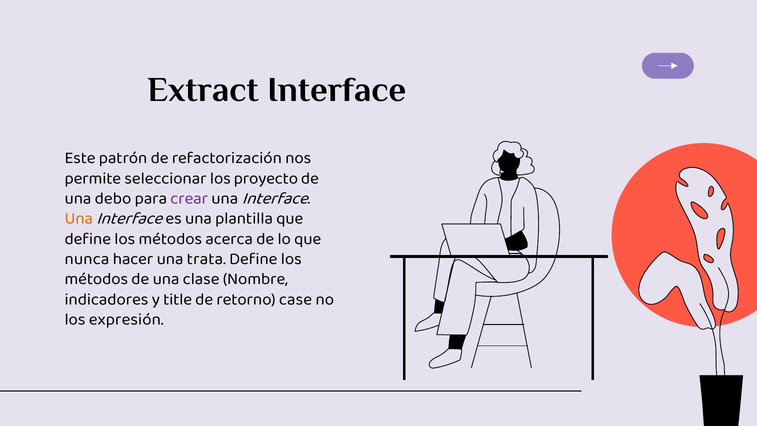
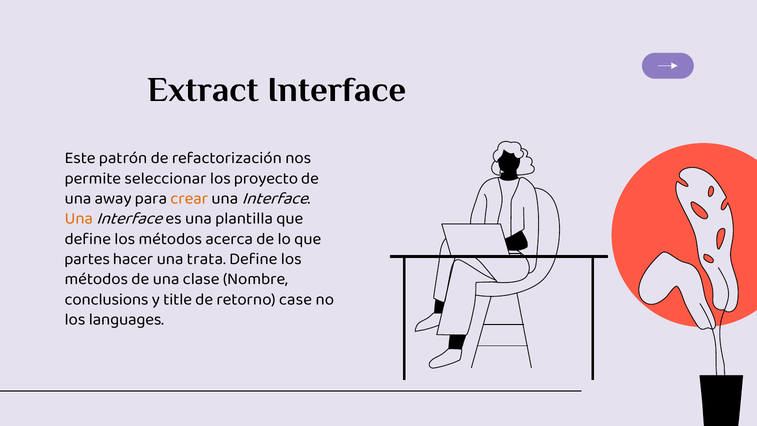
debo: debo -> away
crear colour: purple -> orange
nunca: nunca -> partes
indicadores: indicadores -> conclusions
expresión: expresión -> languages
